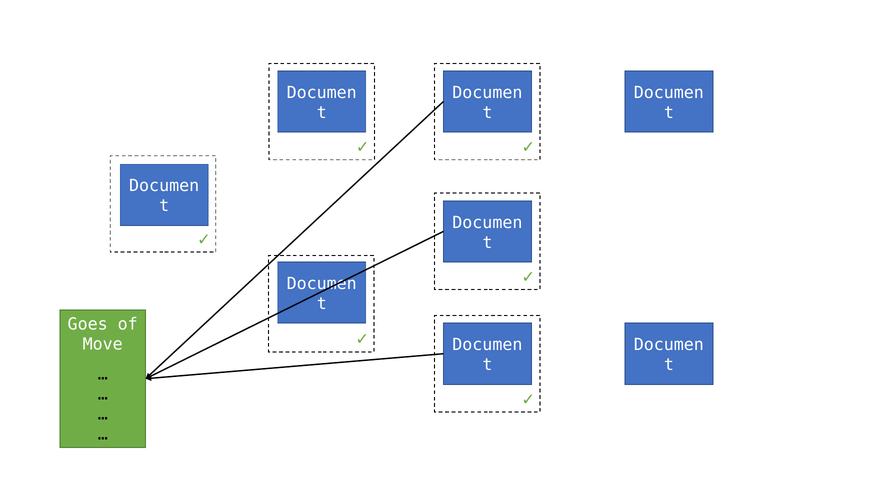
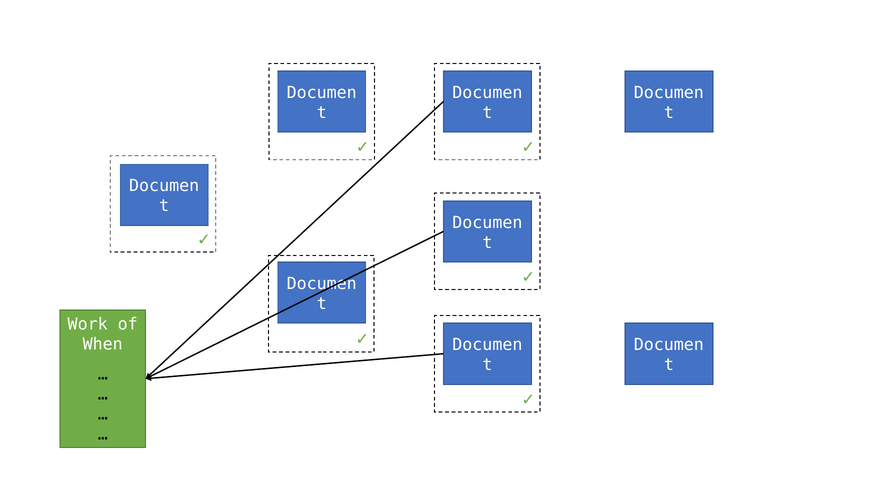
Goes: Goes -> Work
Move: Move -> When
